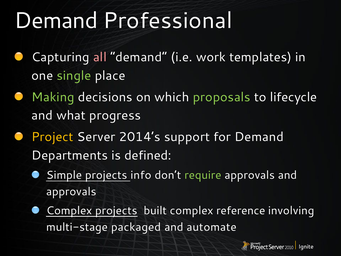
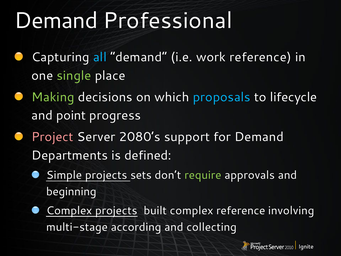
all colour: pink -> light blue
work templates: templates -> reference
proposals colour: light green -> light blue
what: what -> point
Project colour: yellow -> pink
2014’s: 2014’s -> 2080’s
info: info -> sets
approvals at (71, 191): approvals -> beginning
packaged: packaged -> according
automate: automate -> collecting
